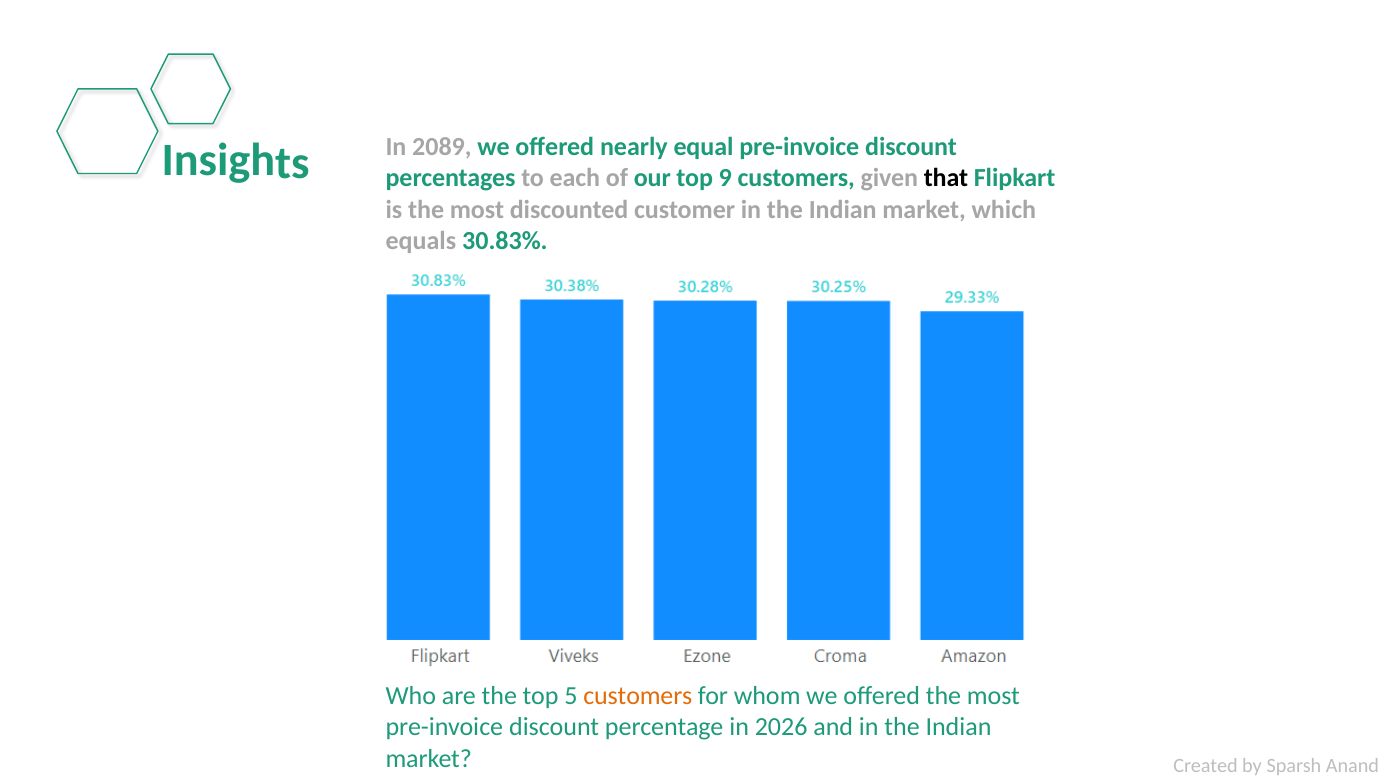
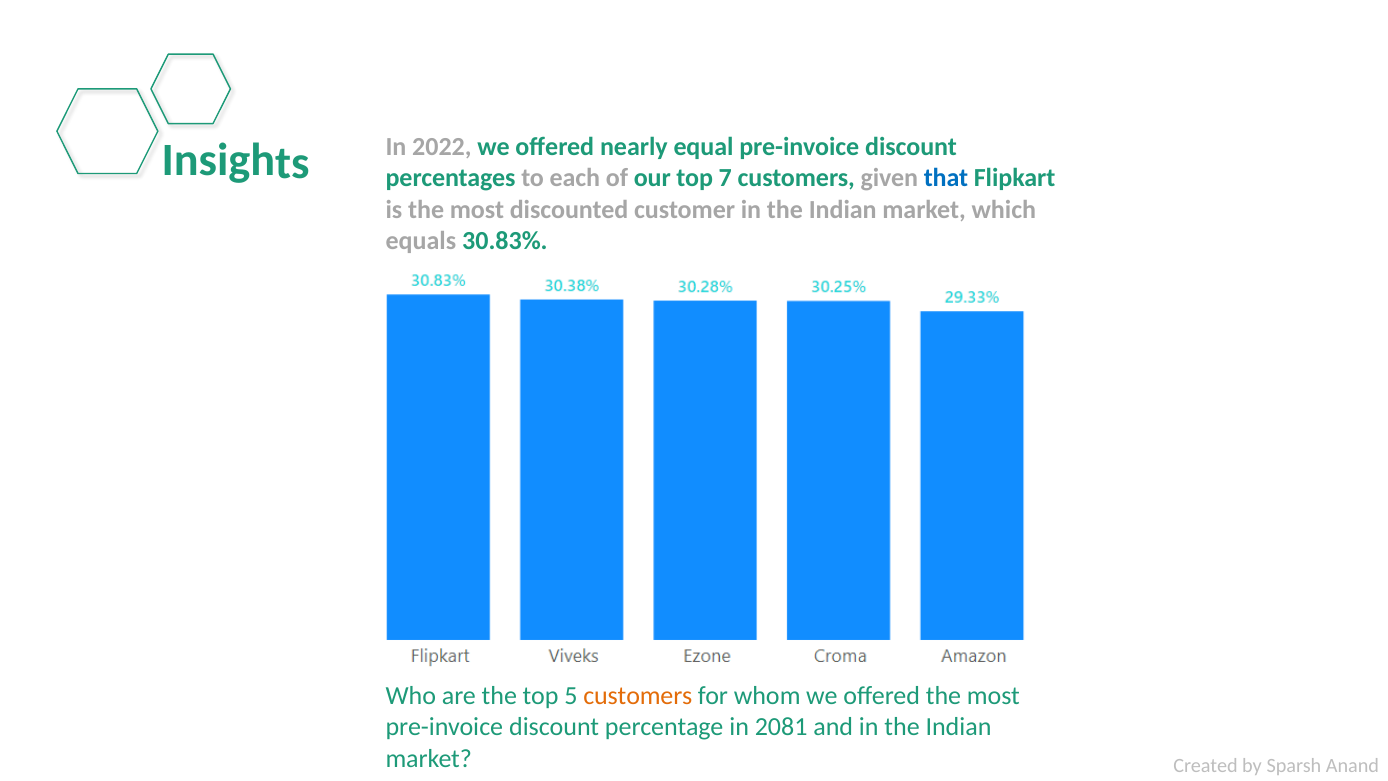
2089: 2089 -> 2022
9: 9 -> 7
that colour: black -> blue
2026: 2026 -> 2081
